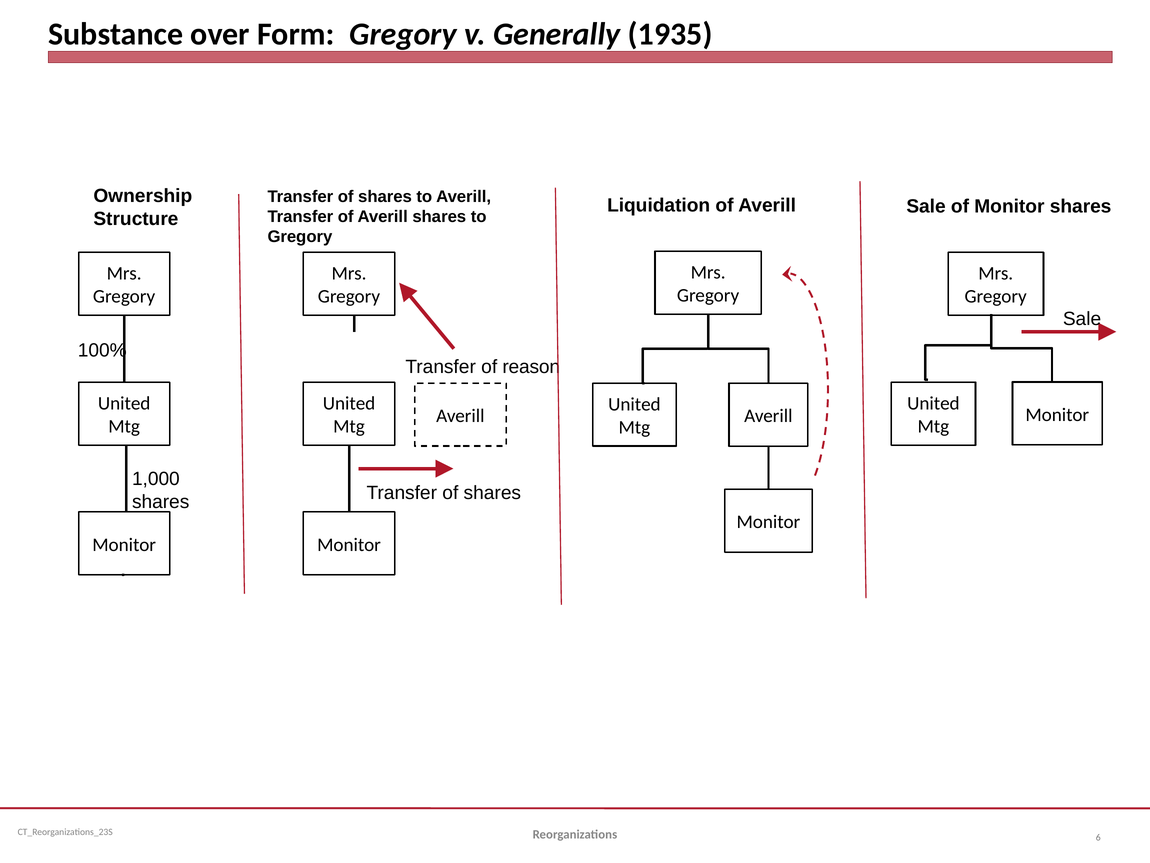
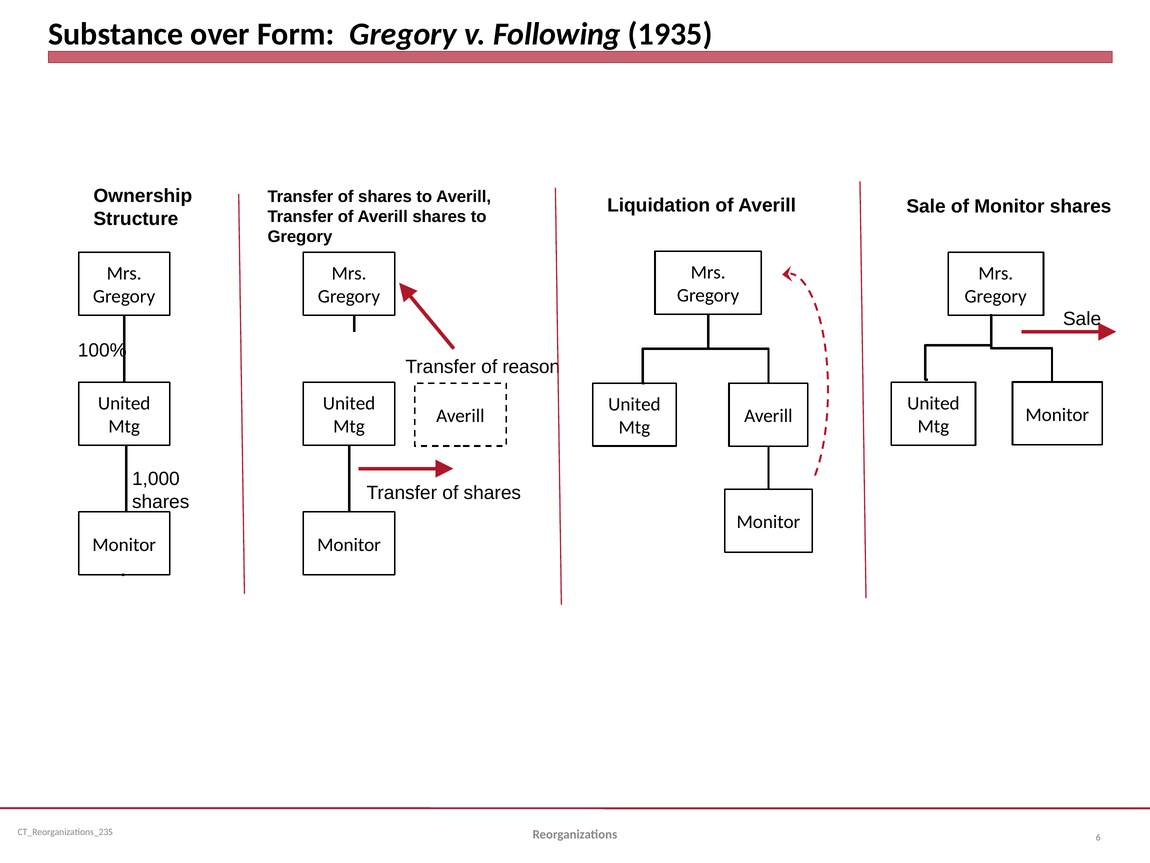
Generally: Generally -> Following
